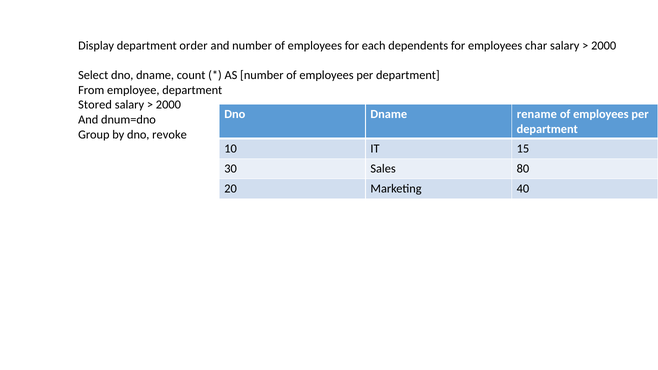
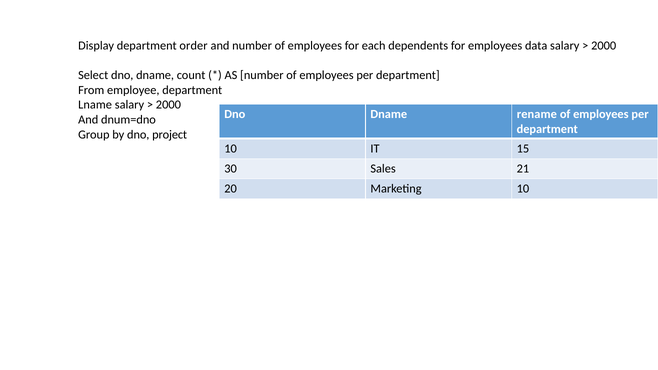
char: char -> data
Stored: Stored -> Lname
revoke: revoke -> project
80: 80 -> 21
Marketing 40: 40 -> 10
